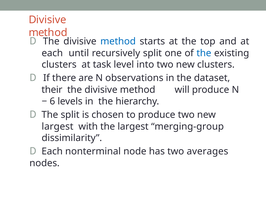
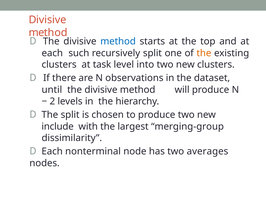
until: until -> such
the at (204, 53) colour: blue -> orange
their: their -> until
6: 6 -> 2
largest at (58, 127): largest -> include
